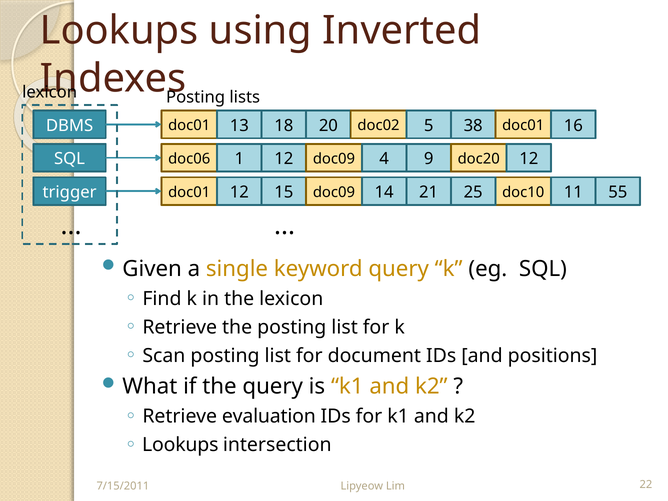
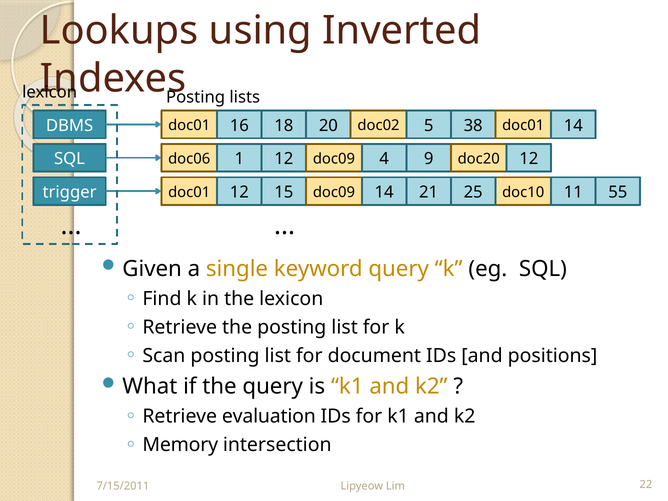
13: 13 -> 16
doc01 16: 16 -> 14
Lookups at (180, 445): Lookups -> Memory
